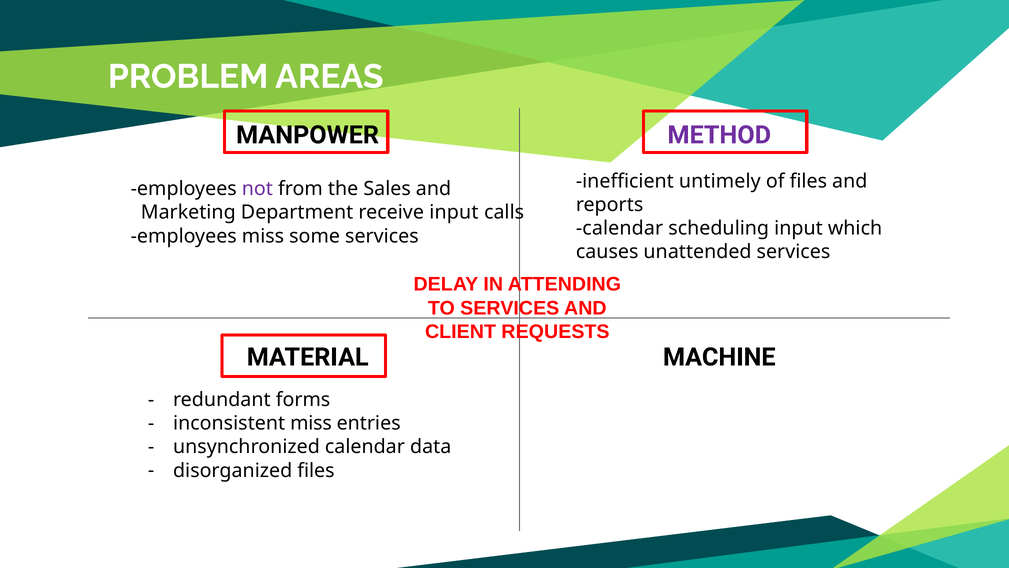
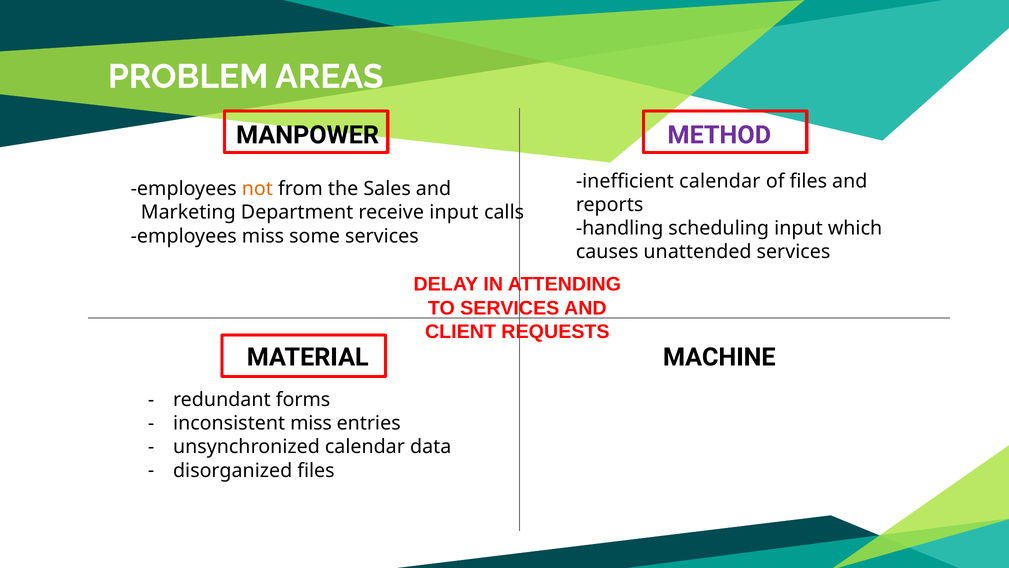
inefficient untimely: untimely -> calendar
not colour: purple -> orange
calendar at (620, 228): calendar -> handling
